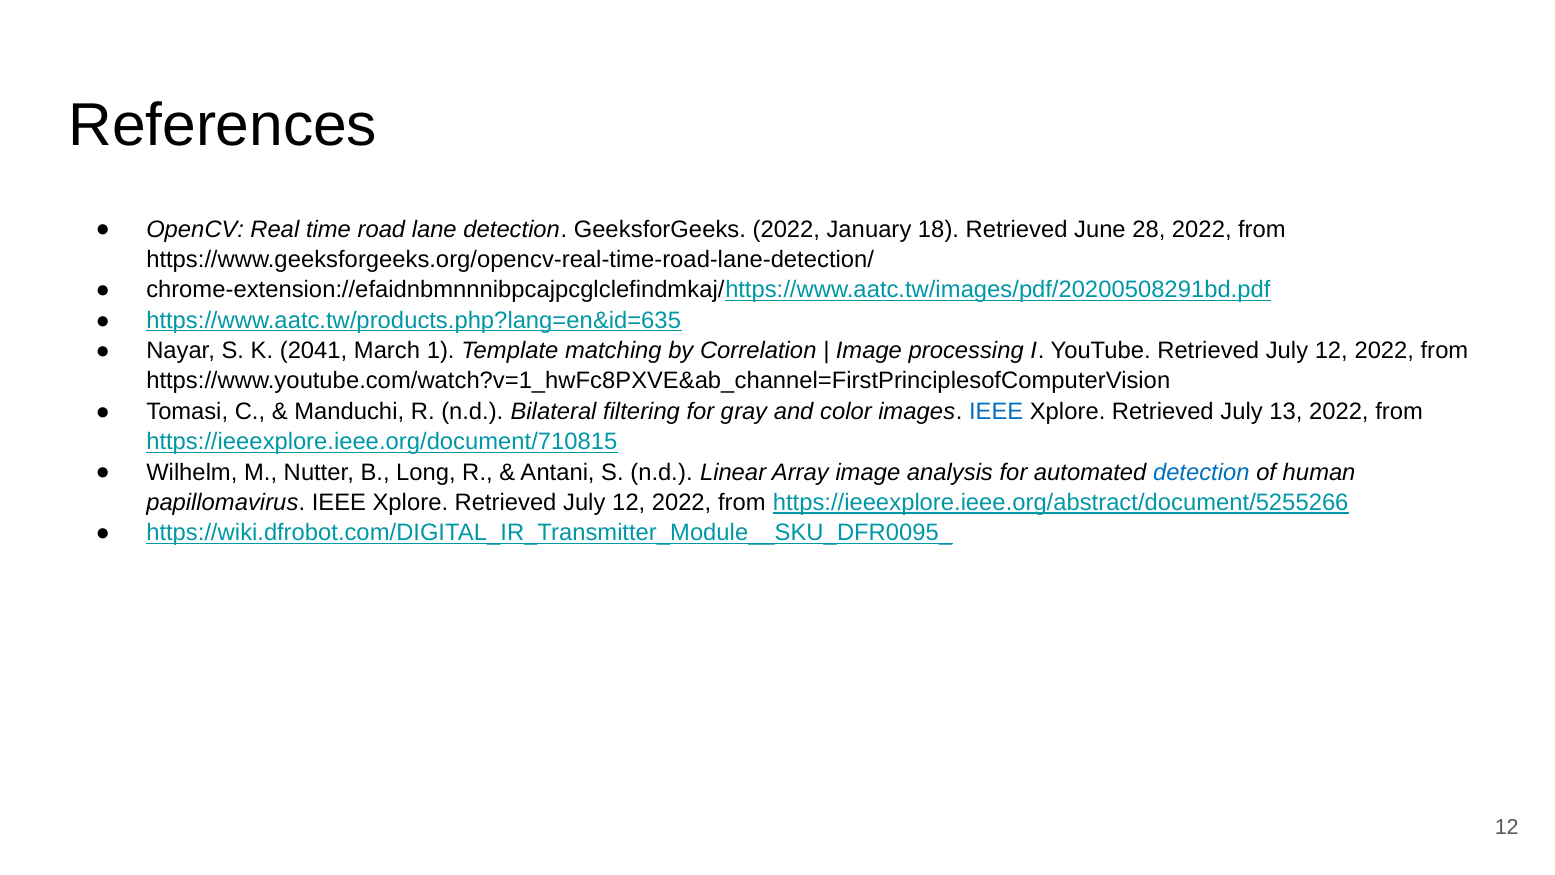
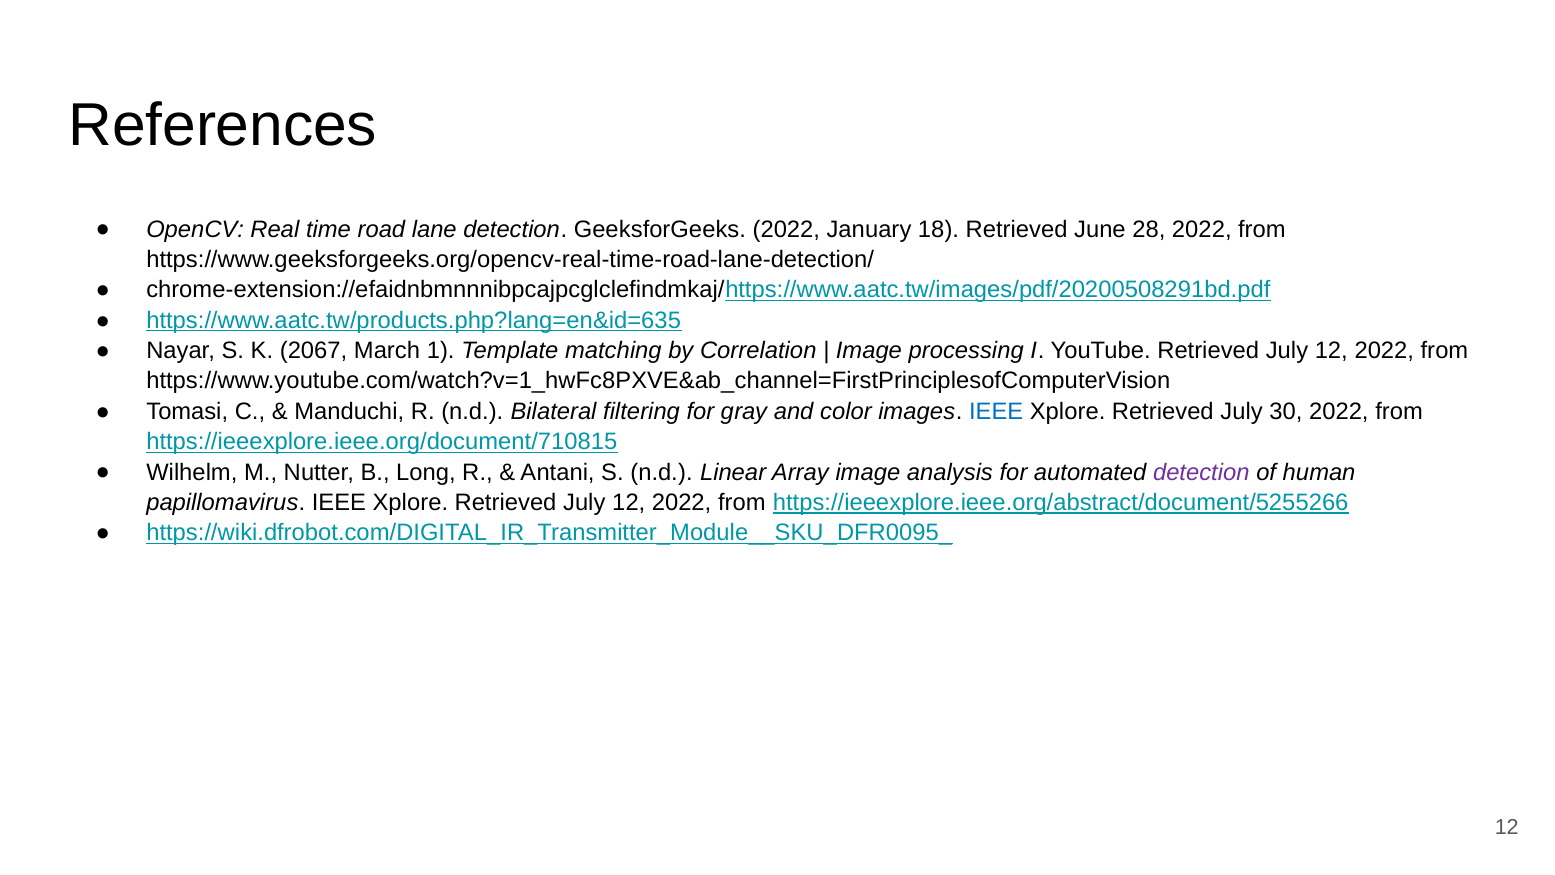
2041: 2041 -> 2067
13: 13 -> 30
detection at (1201, 472) colour: blue -> purple
